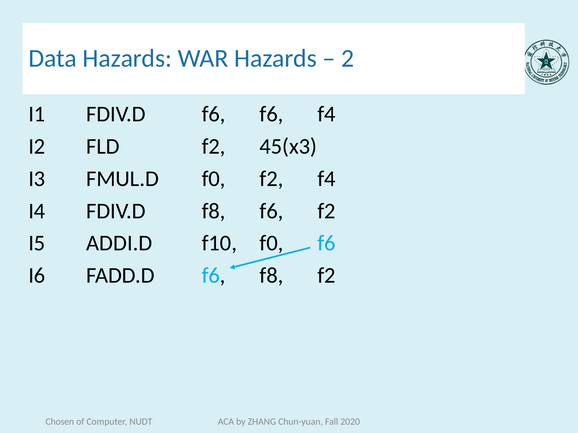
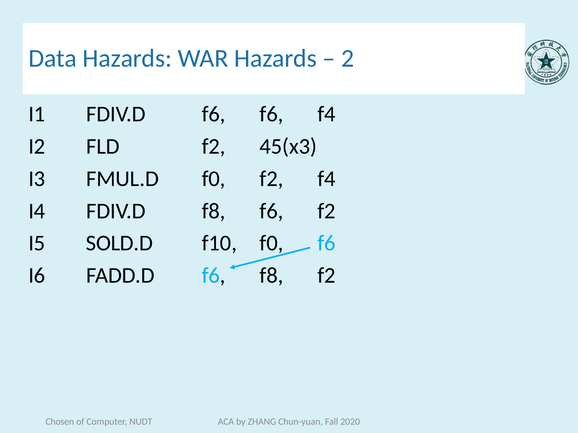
ADDI.D: ADDI.D -> SOLD.D
